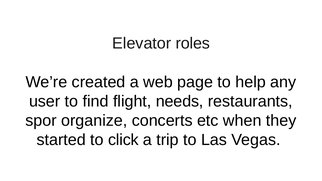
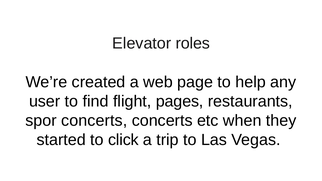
needs: needs -> pages
spor organize: organize -> concerts
